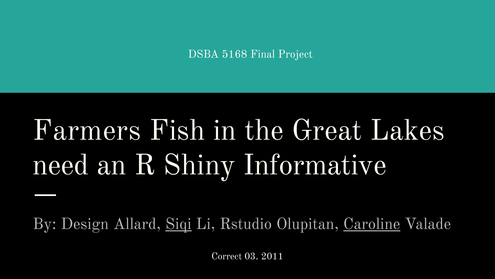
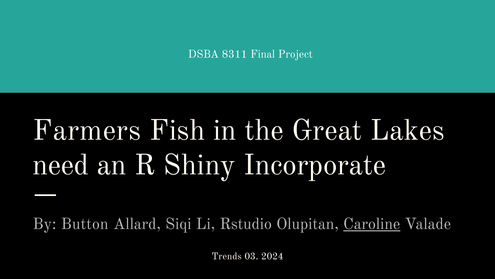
5168: 5168 -> 8311
Informative: Informative -> Incorporate
Design: Design -> Button
Siqi underline: present -> none
Correct: Correct -> Trends
2011: 2011 -> 2024
